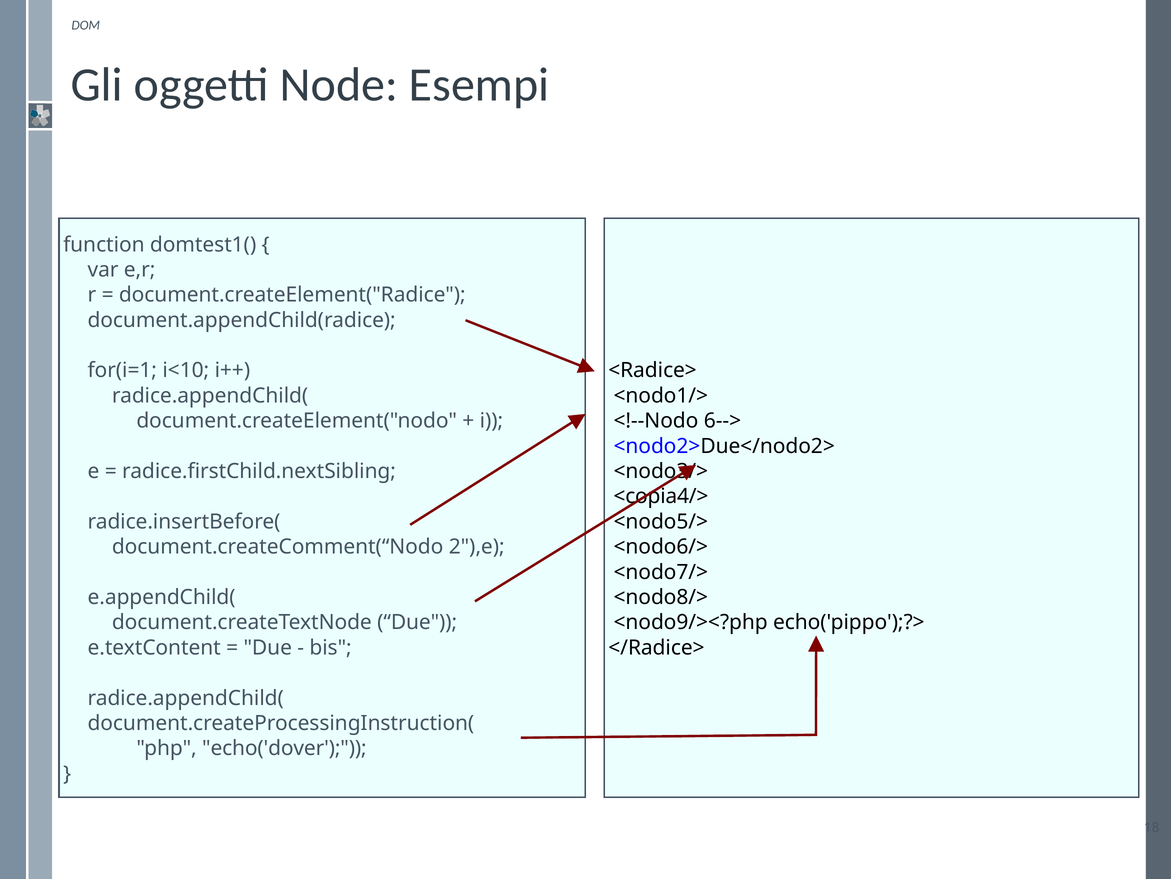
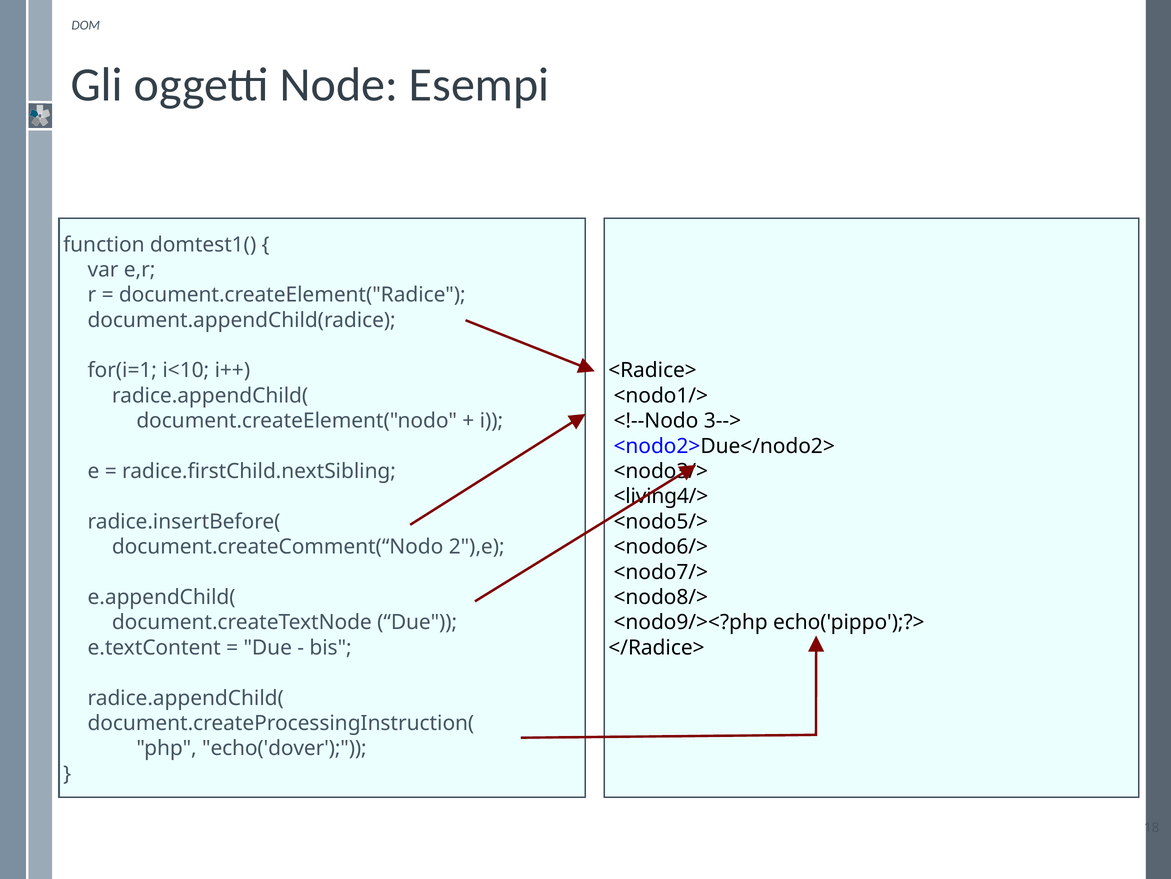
6-->: 6--> -> 3-->
<copia4/>: <copia4/> -> <living4/>
